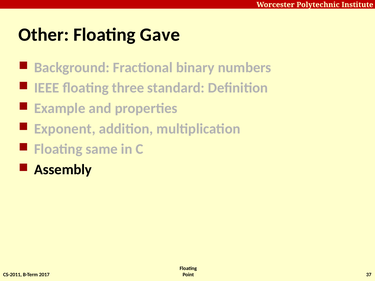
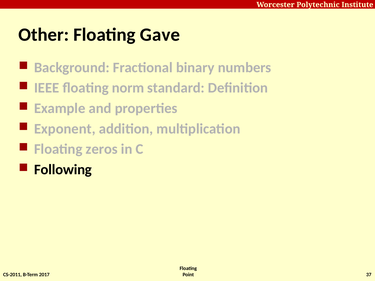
three: three -> norm
same: same -> zeros
Assembly: Assembly -> Following
